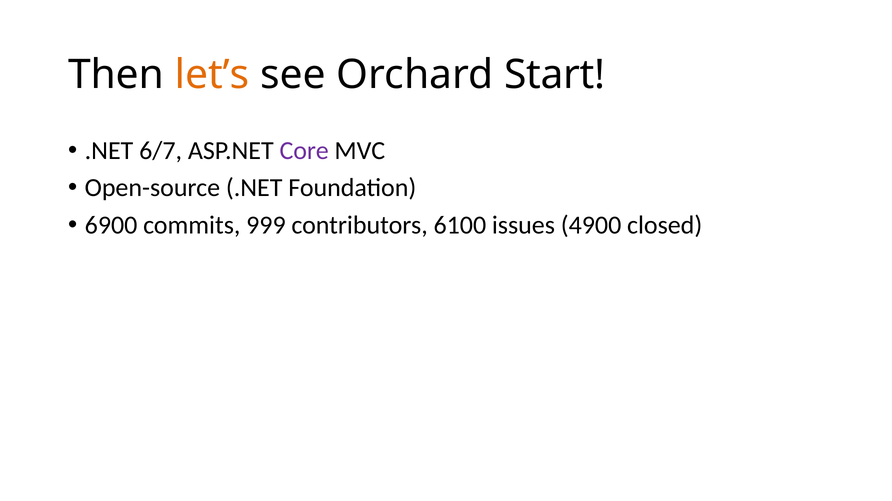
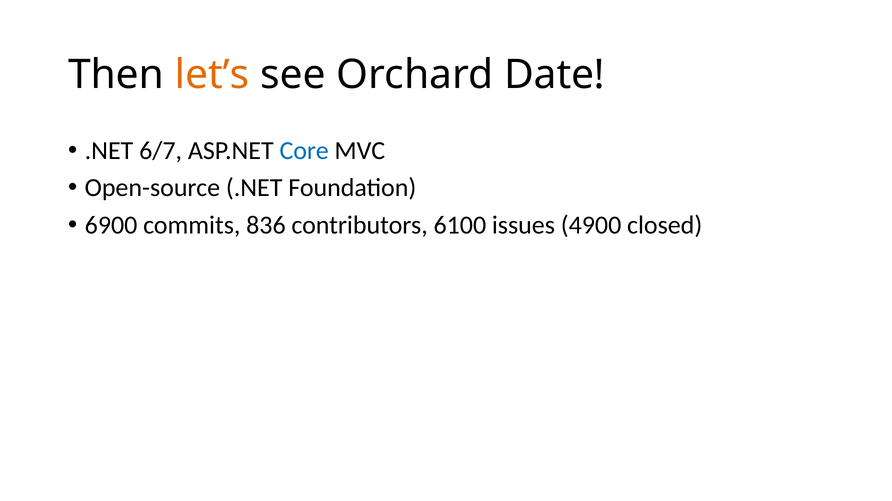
Start: Start -> Date
Core colour: purple -> blue
999: 999 -> 836
